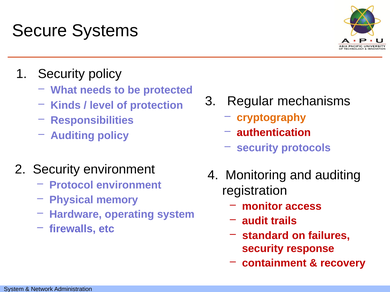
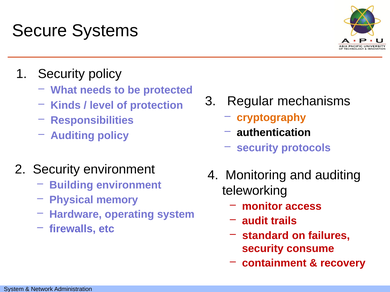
authentication colour: red -> black
Protocol: Protocol -> Building
registration: registration -> teleworking
response: response -> consume
